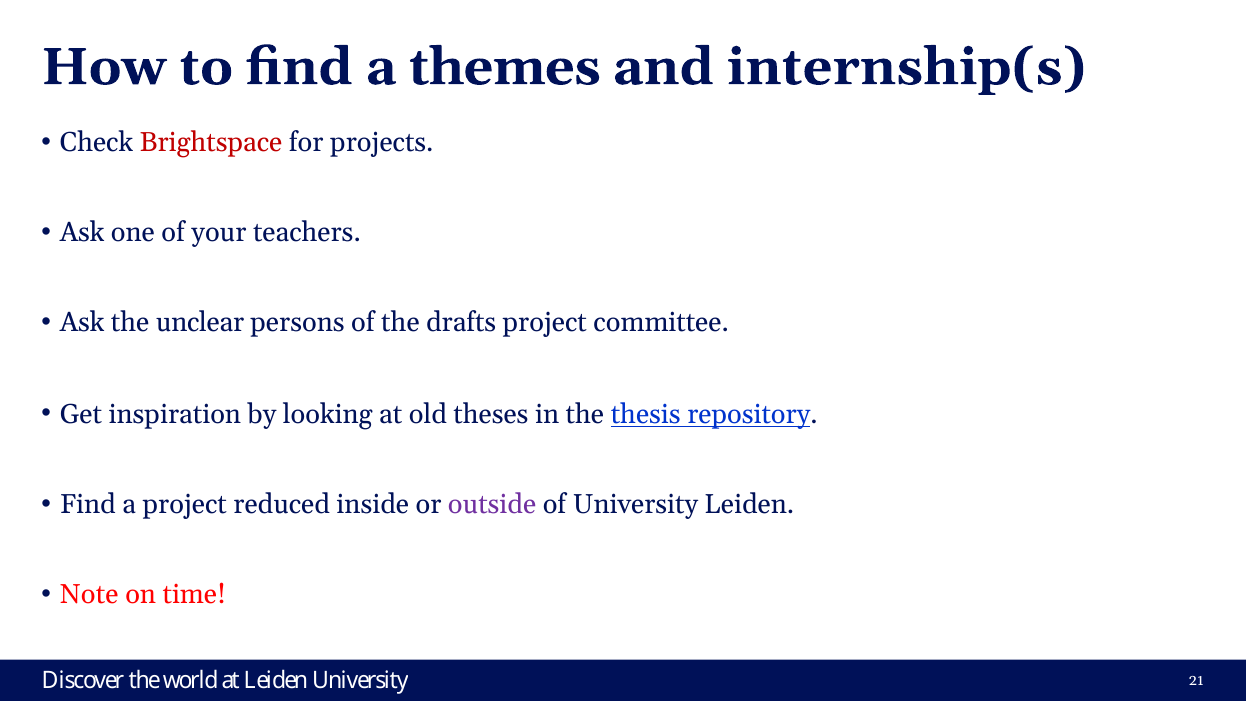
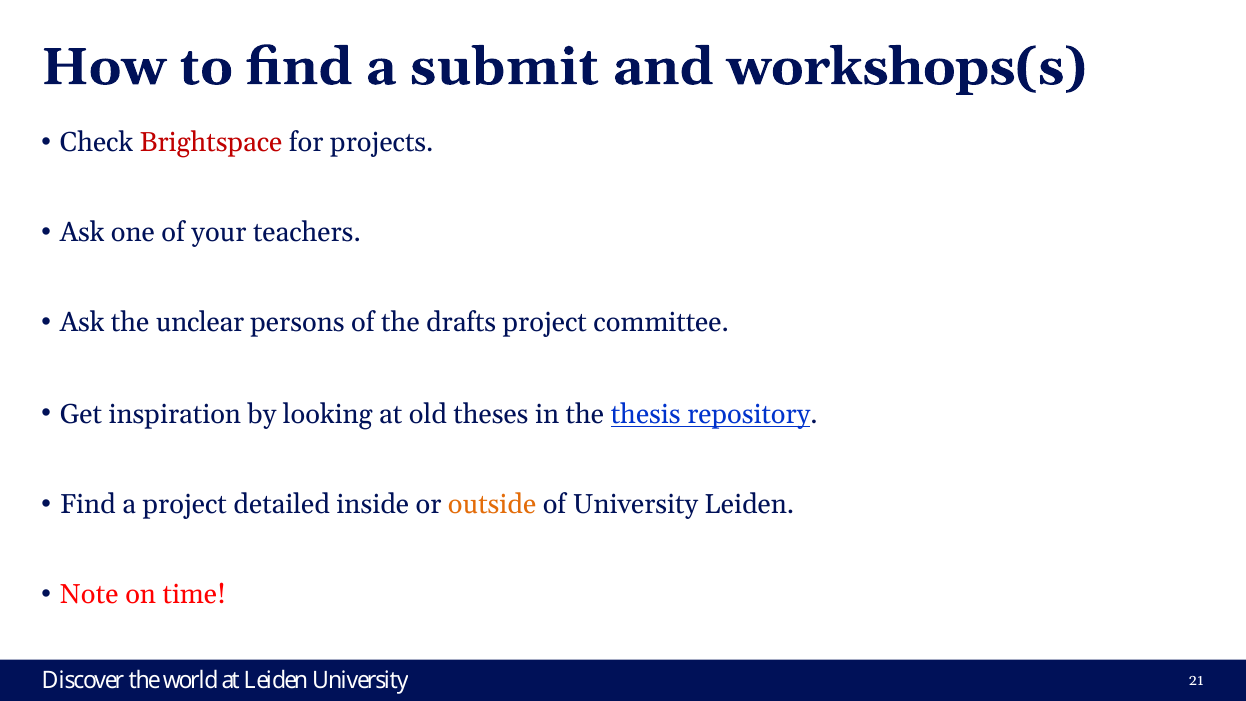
themes: themes -> submit
internship(s: internship(s -> workshops(s
reduced: reduced -> detailed
outside colour: purple -> orange
